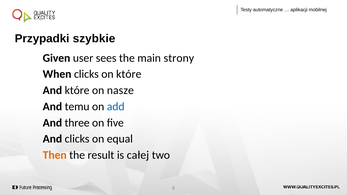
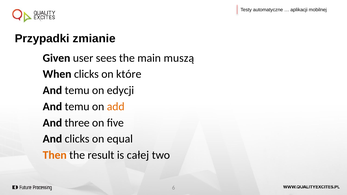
szybkie: szybkie -> zmianie
strony: strony -> muszą
które at (77, 90): które -> temu
nasze: nasze -> edycji
add colour: blue -> orange
